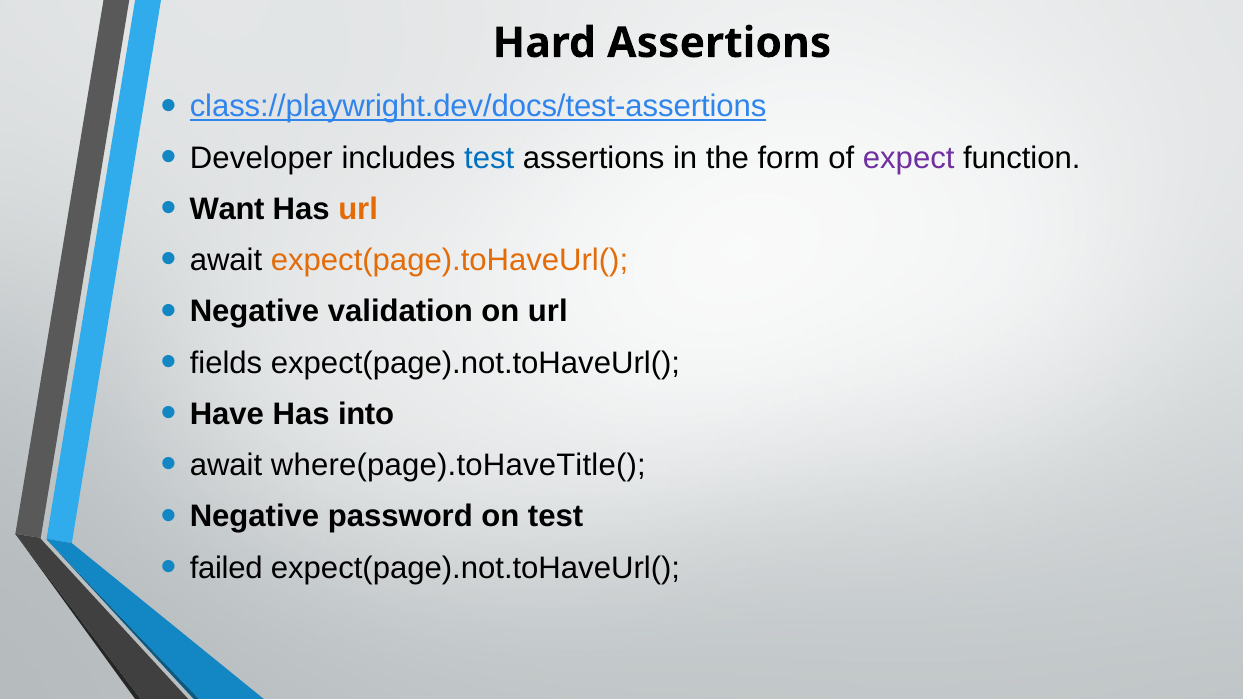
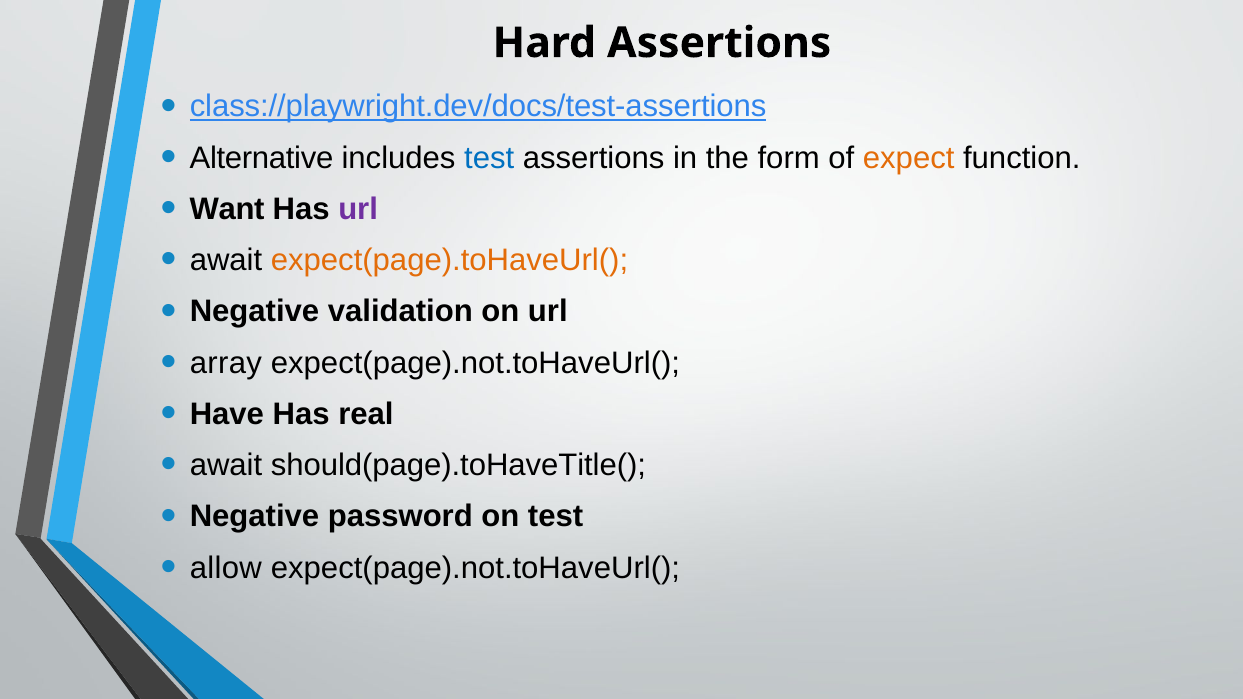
Developer: Developer -> Alternative
expect colour: purple -> orange
url at (358, 209) colour: orange -> purple
fields: fields -> array
into: into -> real
where(page).toHaveTitle(: where(page).toHaveTitle( -> should(page).toHaveTitle(
failed: failed -> allow
